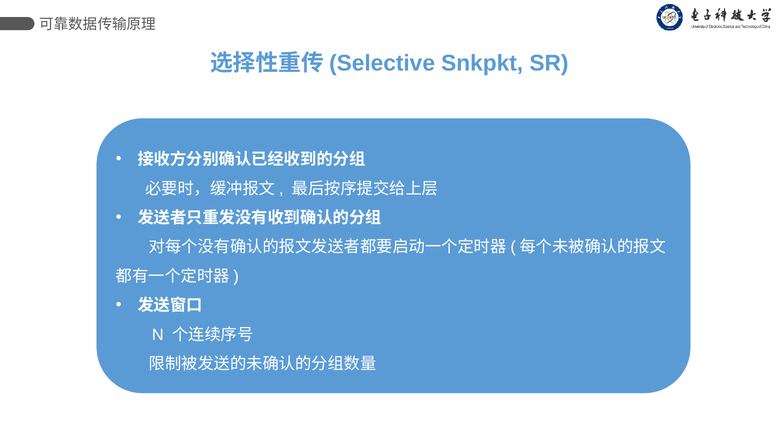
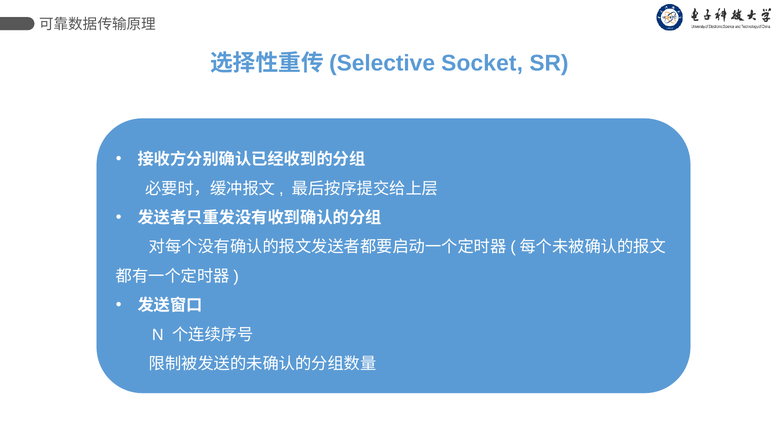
Snkpkt: Snkpkt -> Socket
